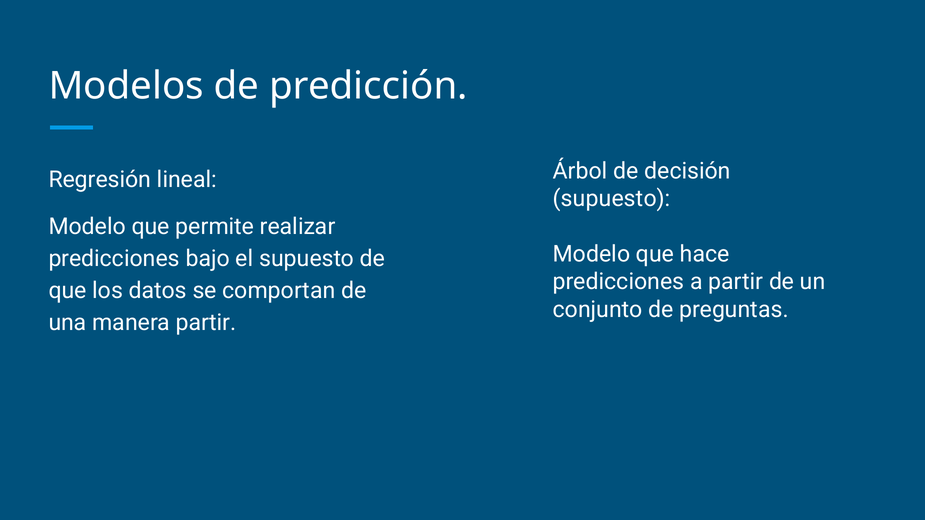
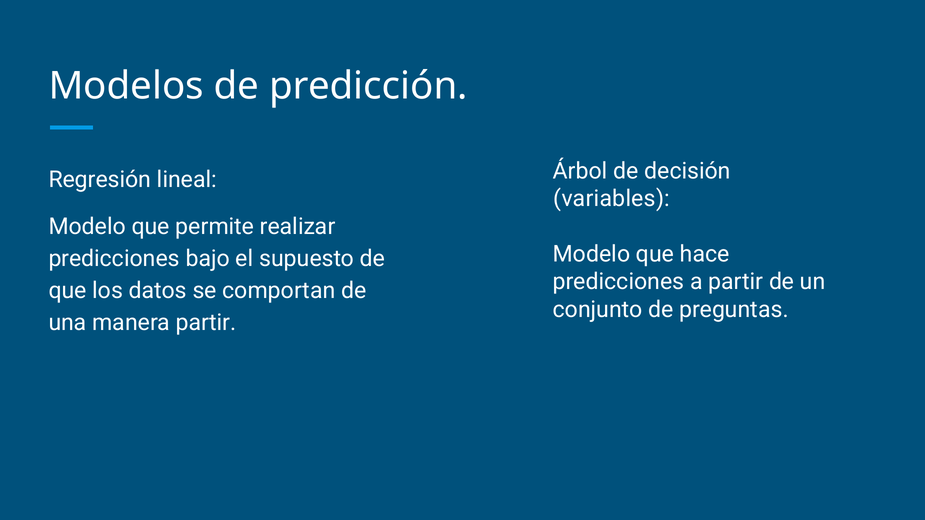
supuesto at (612, 199): supuesto -> variables
